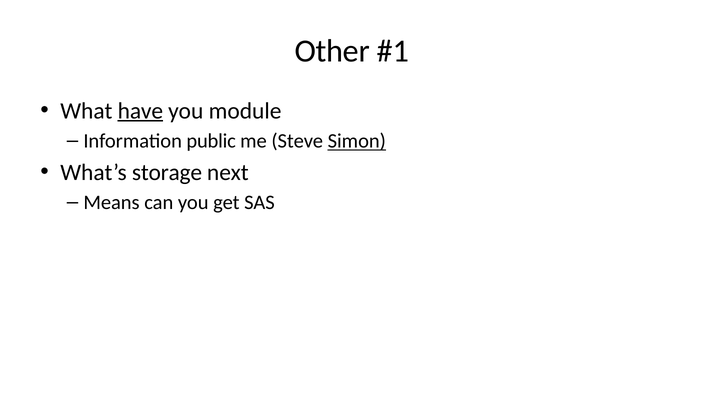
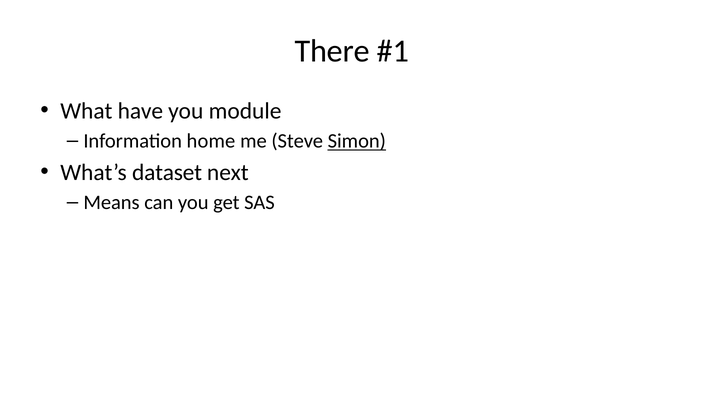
Other: Other -> There
have underline: present -> none
public: public -> home
storage: storage -> dataset
